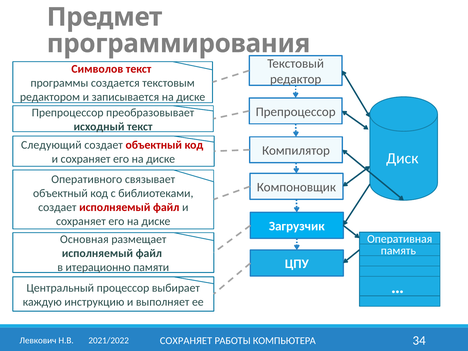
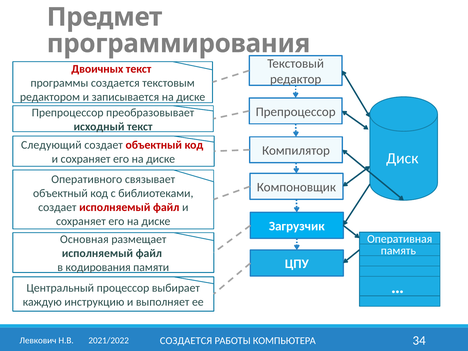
Символов: Символов -> Двоичных
итерационно: итерационно -> кодирования
2021/2022 СОХРАНЯЕТ: СОХРАНЯЕТ -> СОЗДАЕТСЯ
